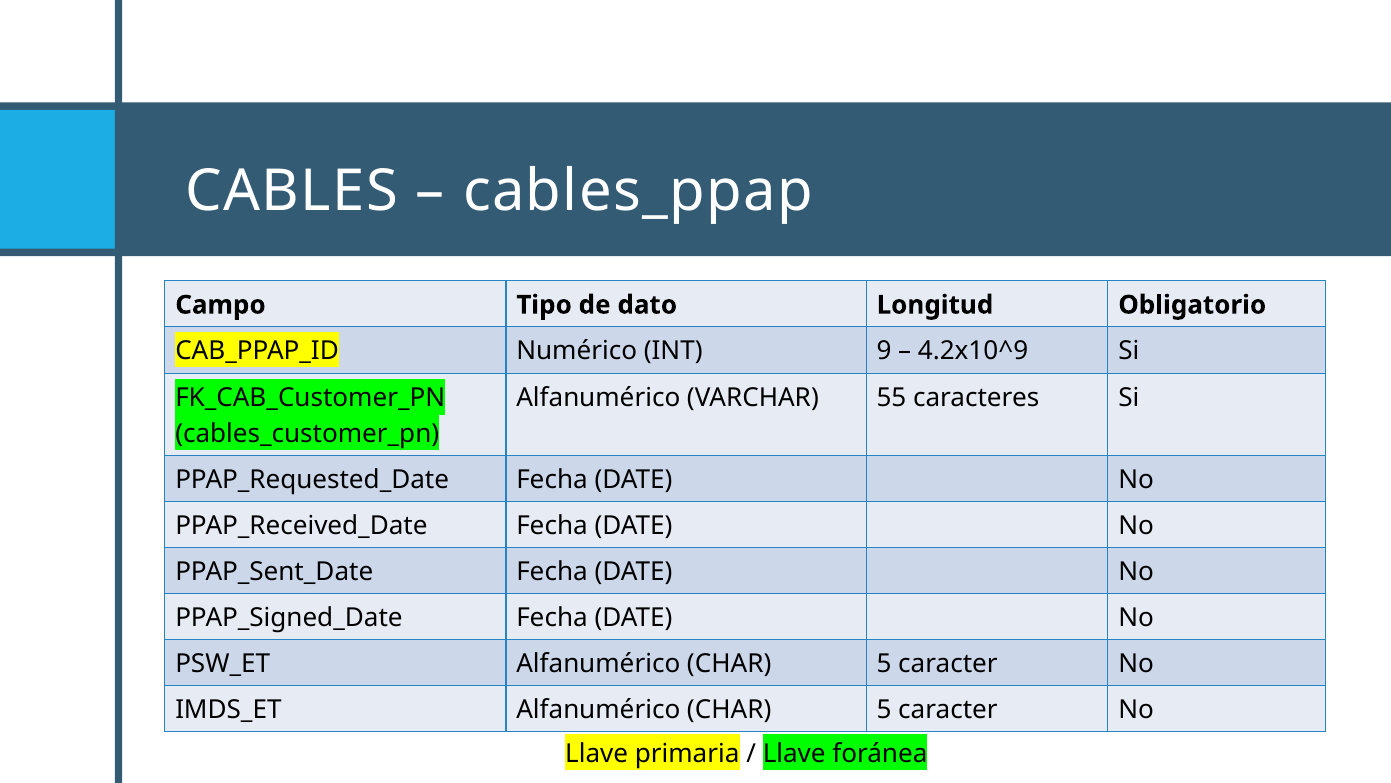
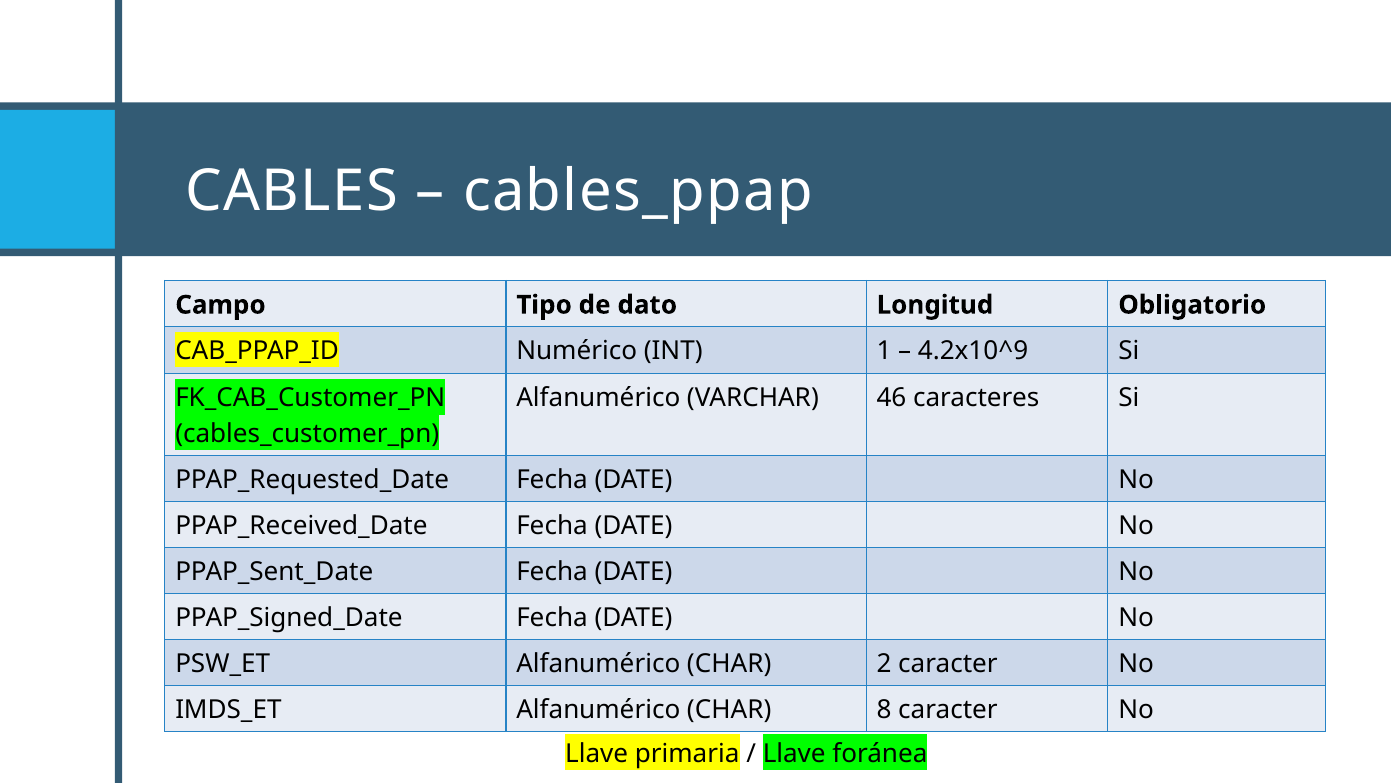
9: 9 -> 1
55: 55 -> 46
5 at (884, 663): 5 -> 2
5 at (884, 709): 5 -> 8
